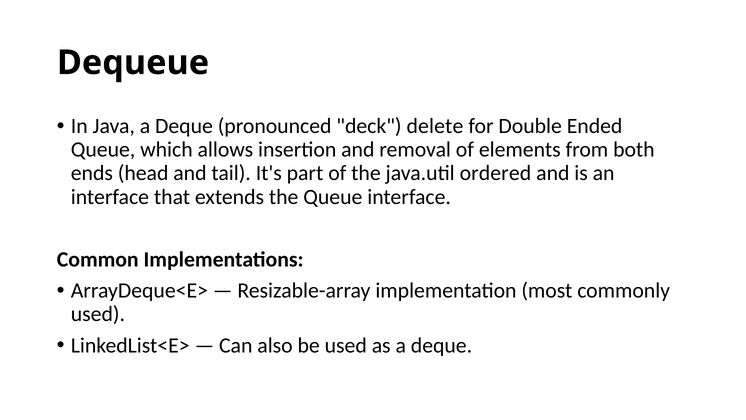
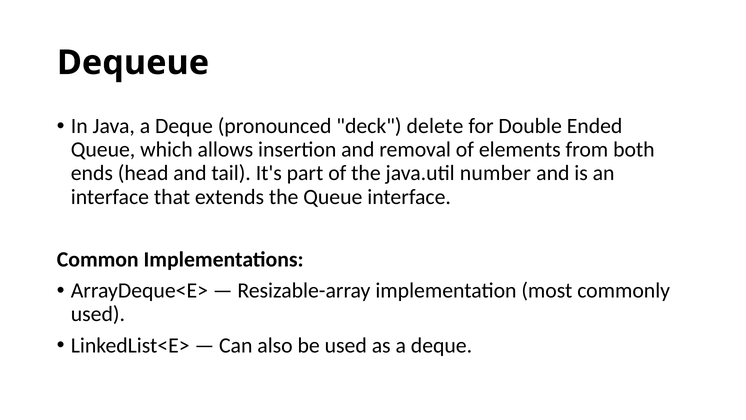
ordered: ordered -> number
